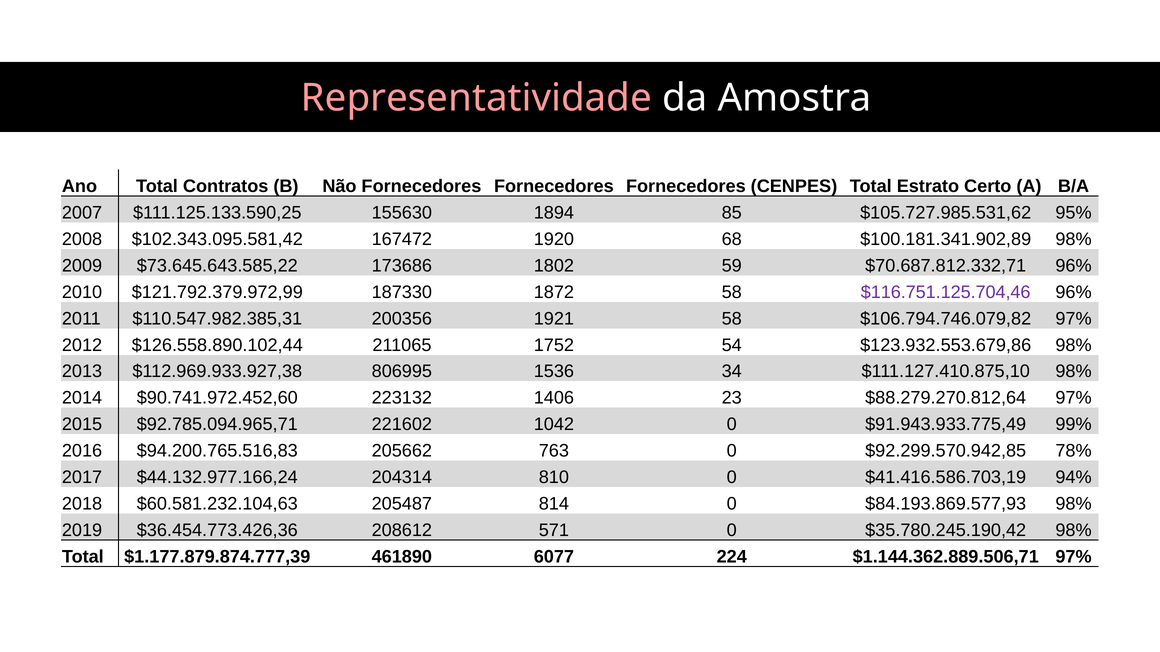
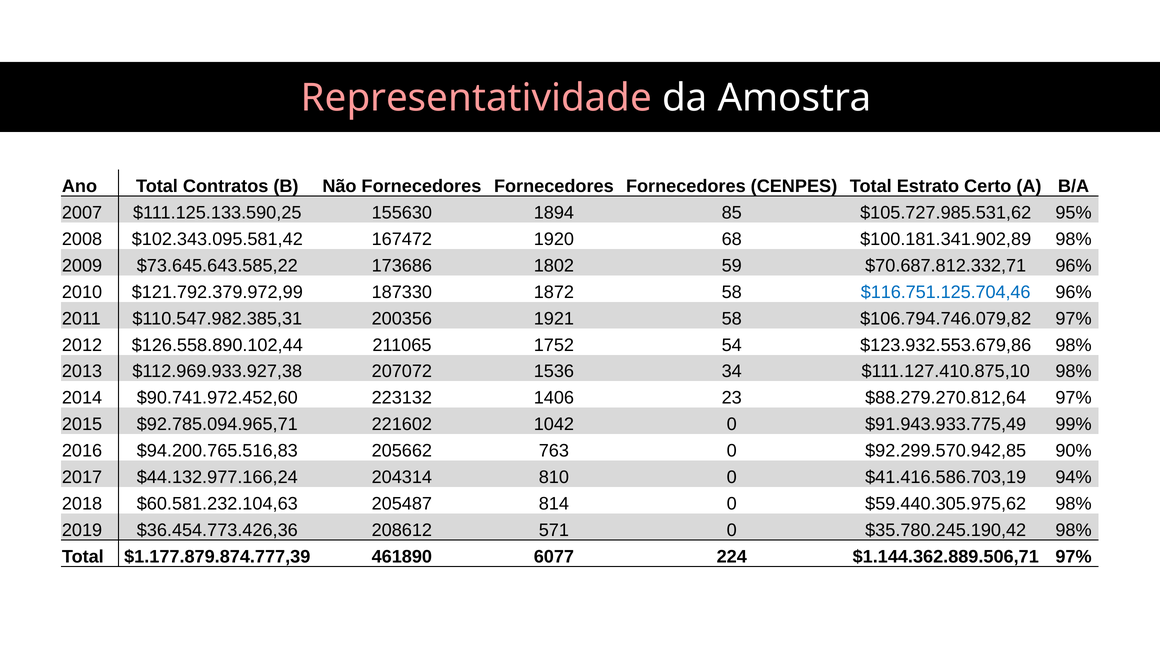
$116.751.125.704,46 colour: purple -> blue
806995: 806995 -> 207072
78%: 78% -> 90%
$84.193.869.577,93: $84.193.869.577,93 -> $59.440.305.975,62
